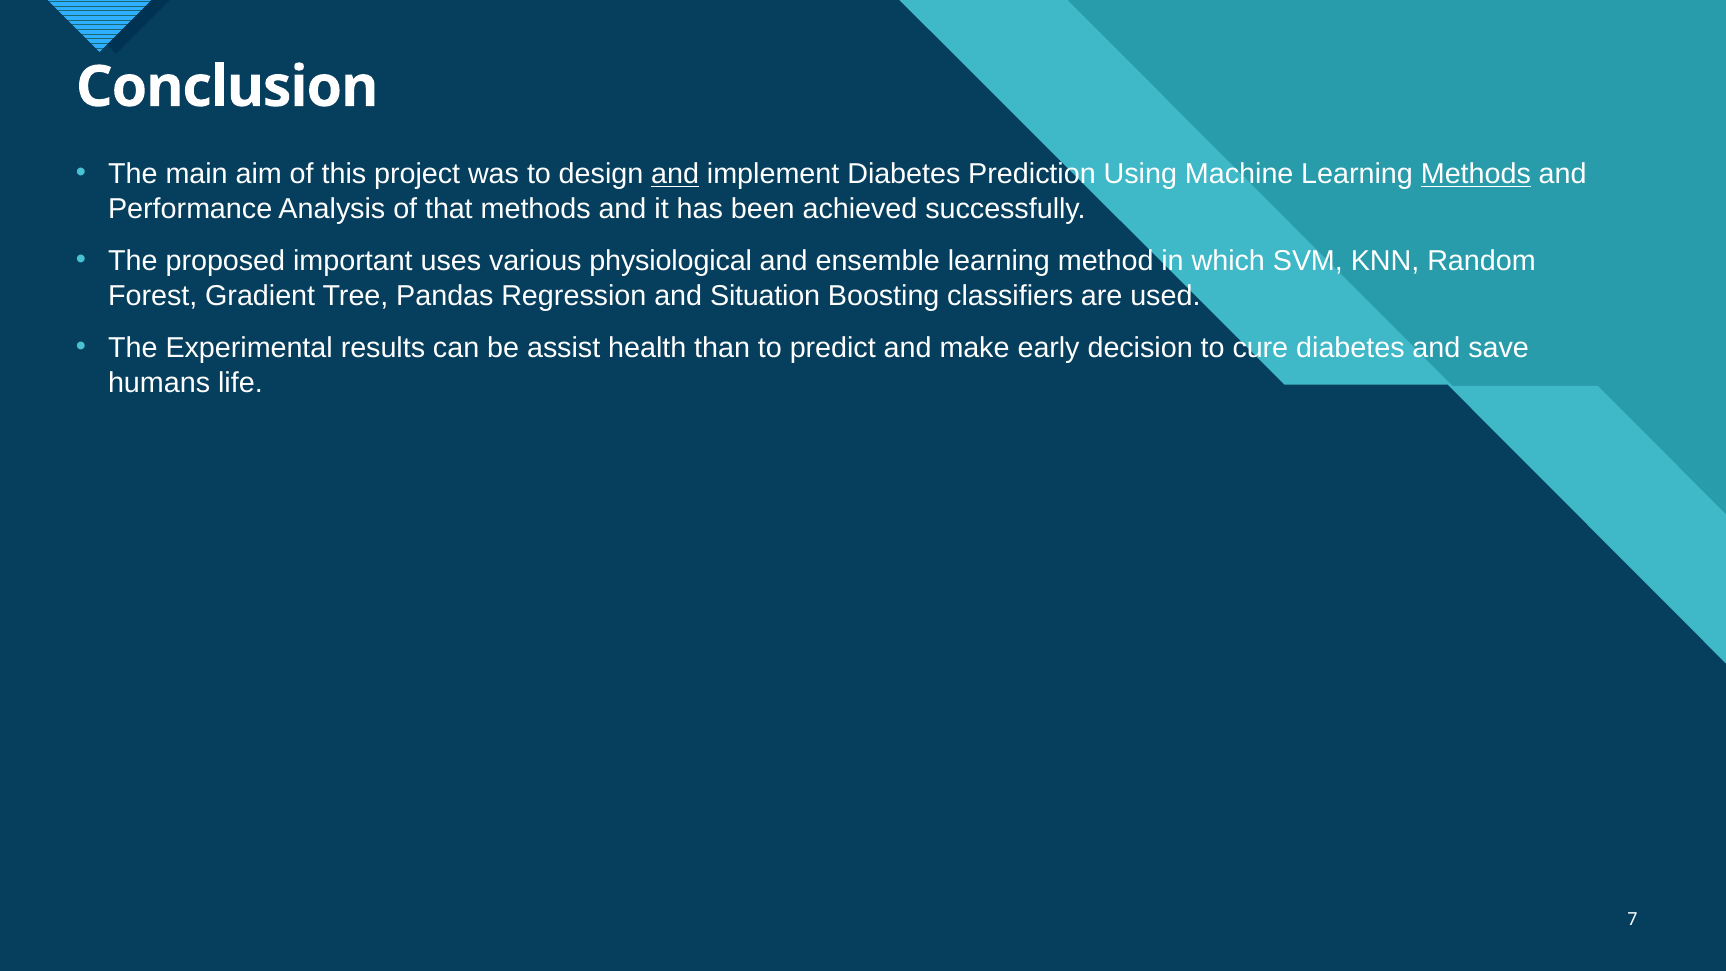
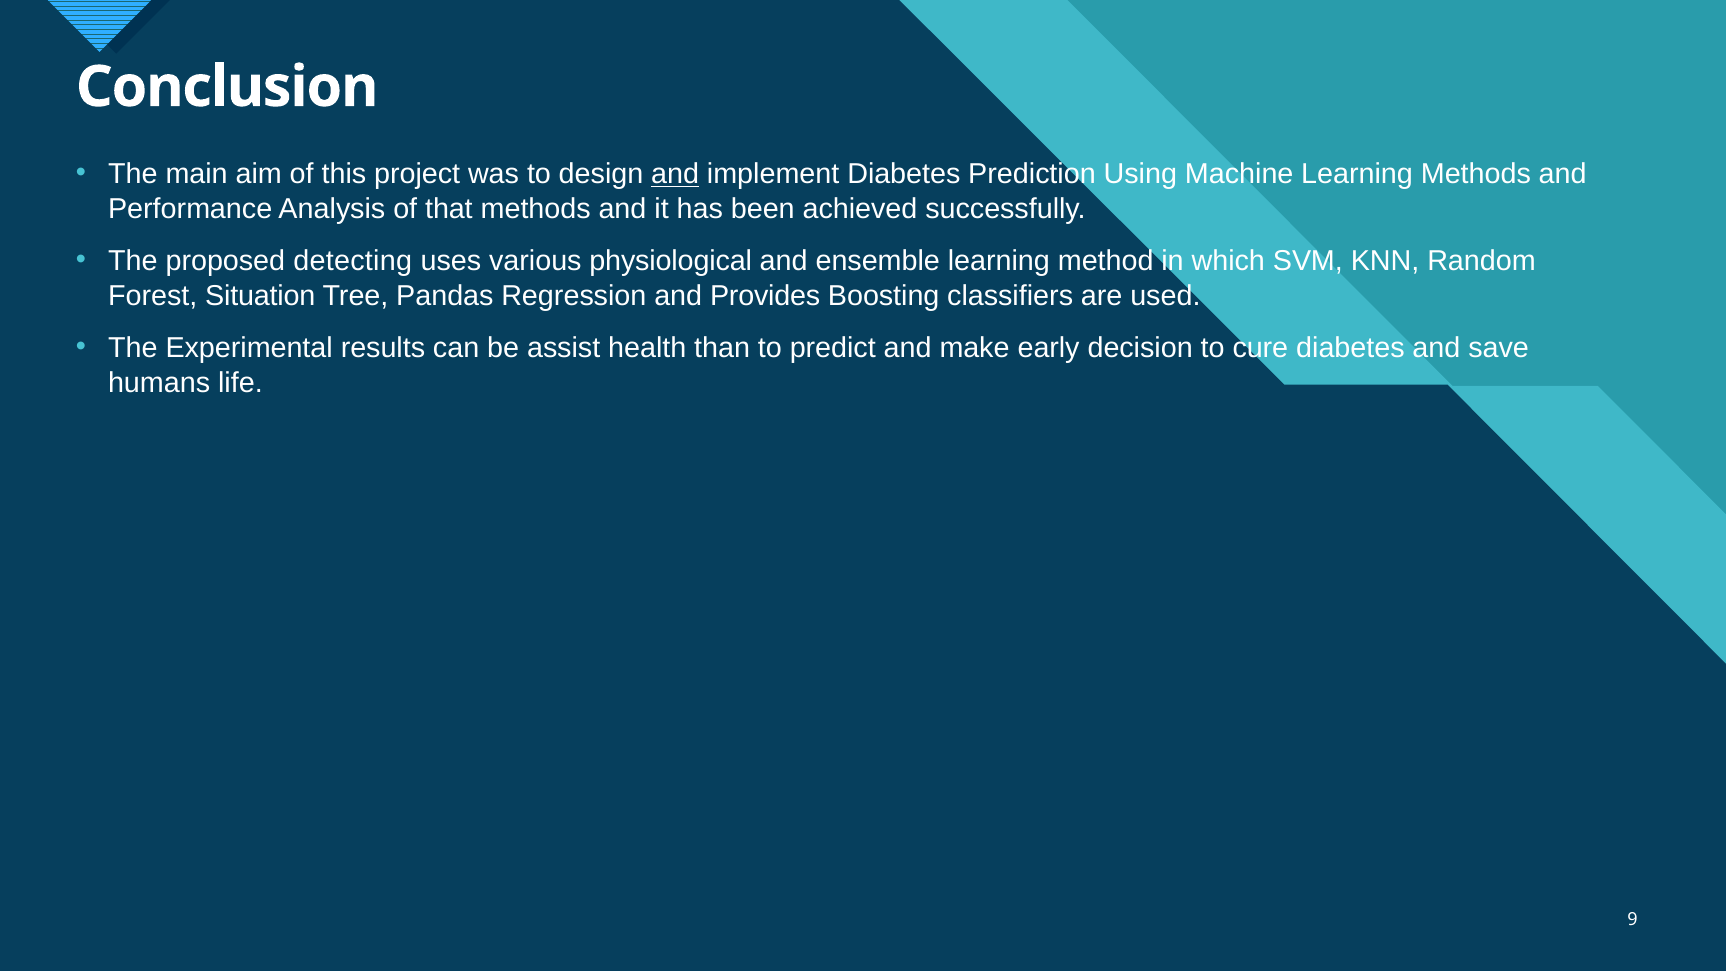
Methods at (1476, 174) underline: present -> none
important: important -> detecting
Gradient: Gradient -> Situation
Situation: Situation -> Provides
7: 7 -> 9
